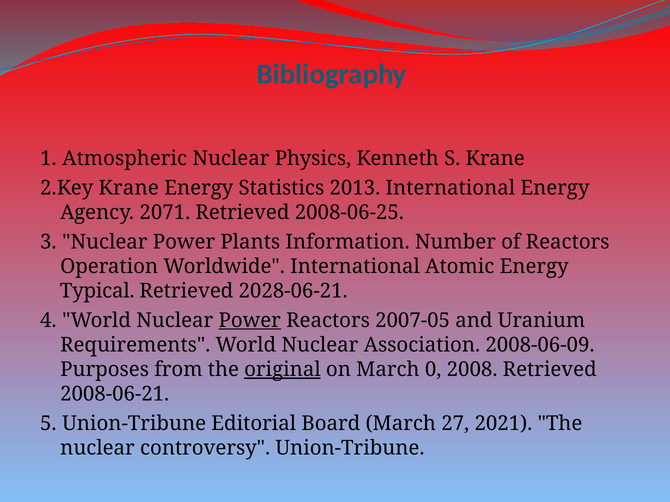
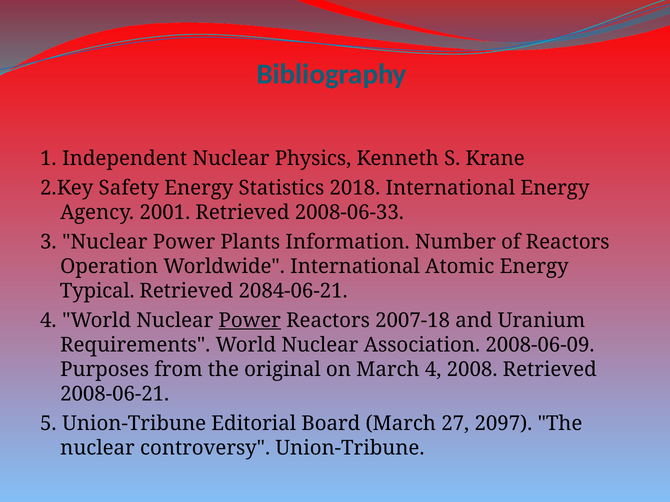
Atmospheric: Atmospheric -> Independent
Krane at (129, 188): Krane -> Safety
2013: 2013 -> 2018
2071: 2071 -> 2001
2008-06-25: 2008-06-25 -> 2008-06-33
2028-06-21: 2028-06-21 -> 2084-06-21
2007-05: 2007-05 -> 2007-18
original underline: present -> none
March 0: 0 -> 4
2021: 2021 -> 2097
